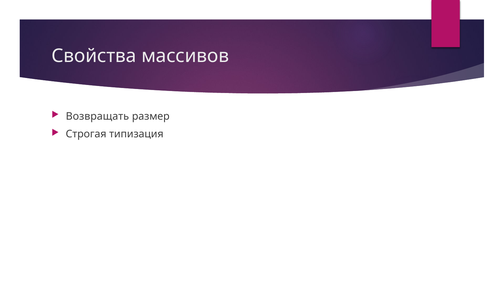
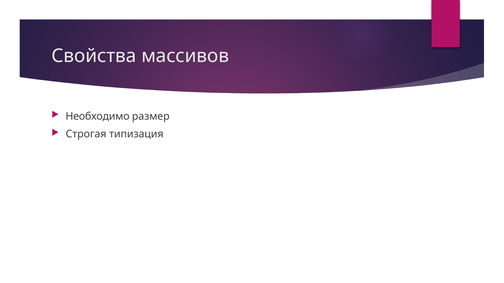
Возвращать: Возвращать -> Необходимо
